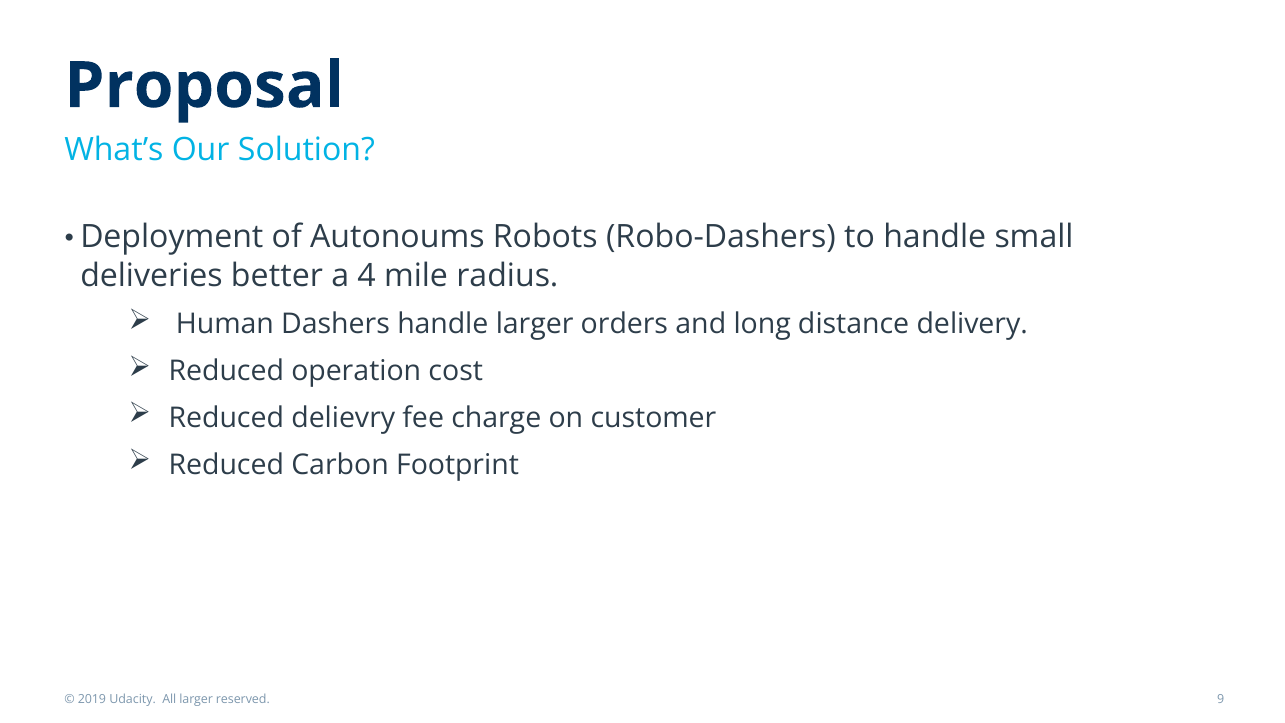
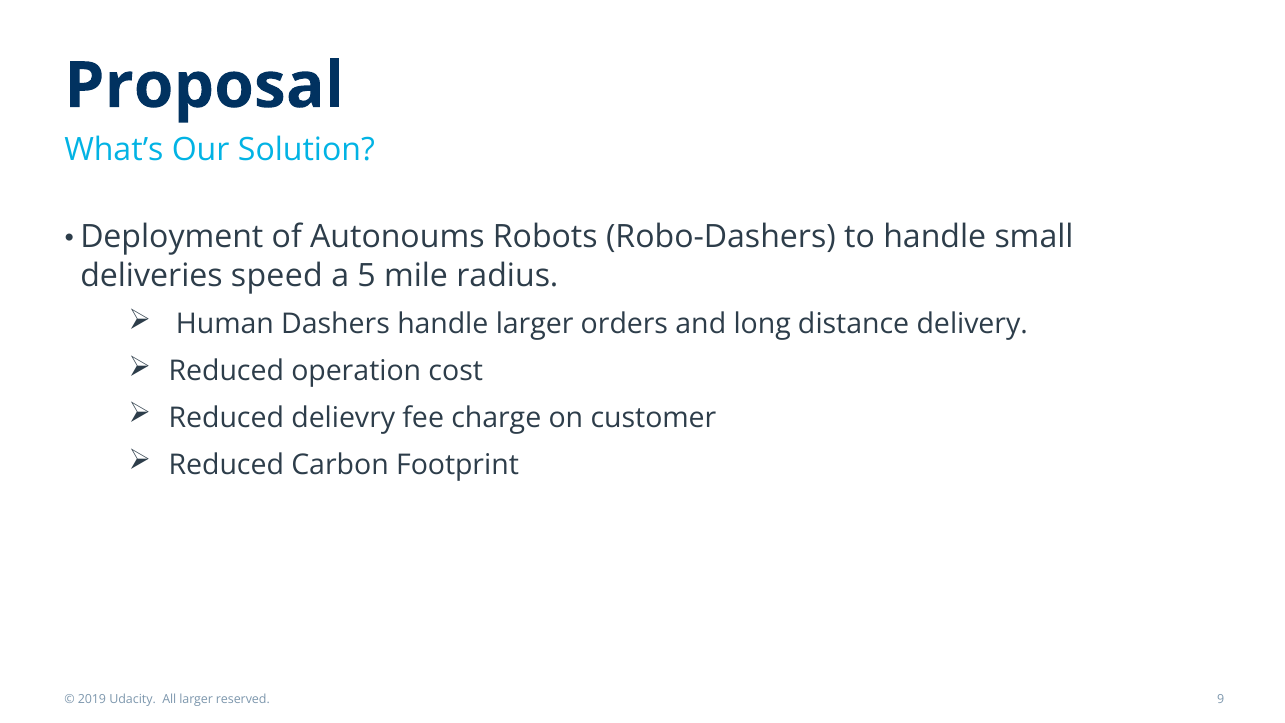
better: better -> speed
4: 4 -> 5
